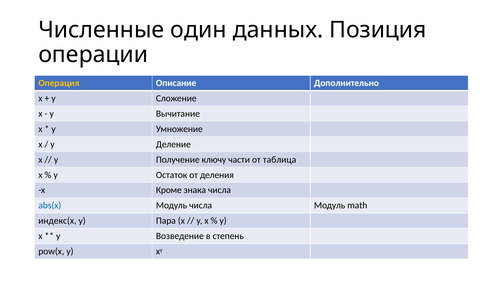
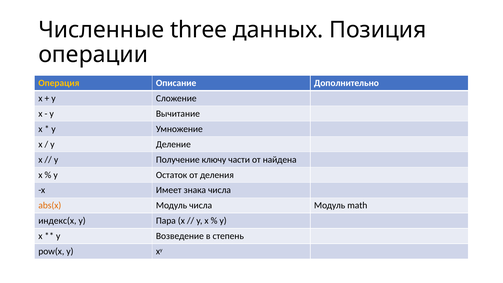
один: один -> three
таблица: таблица -> найдена
Кроме: Кроме -> Имеет
abs(x colour: blue -> orange
